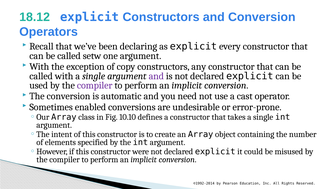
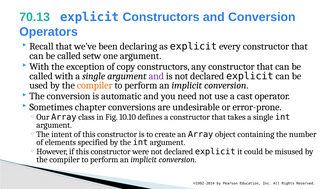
18.12: 18.12 -> 70.13
compiler at (95, 85) colour: purple -> orange
enabled: enabled -> chapter
